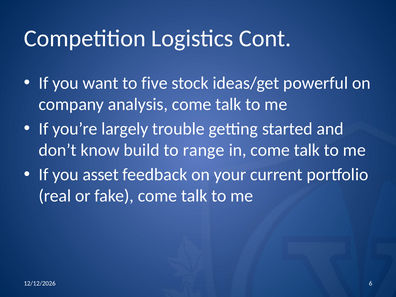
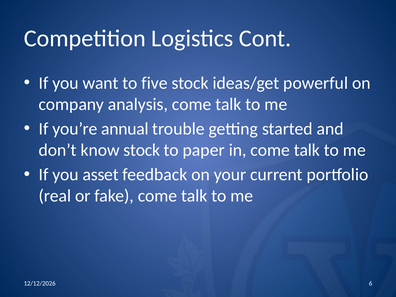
largely: largely -> annual
know build: build -> stock
range: range -> paper
